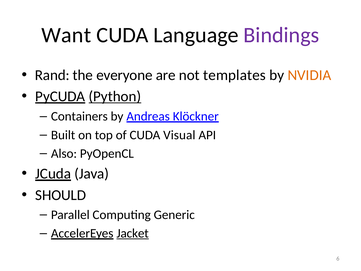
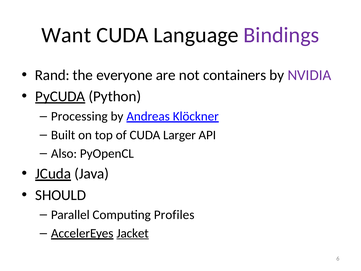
templates: templates -> containers
NVIDIA colour: orange -> purple
Python underline: present -> none
Containers: Containers -> Processing
Visual: Visual -> Larger
Generic: Generic -> Profiles
